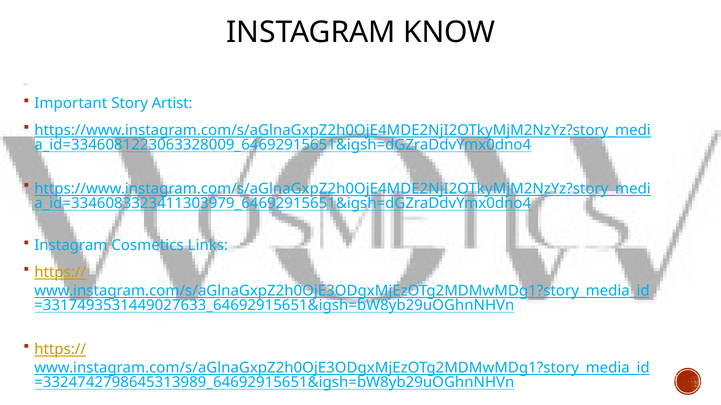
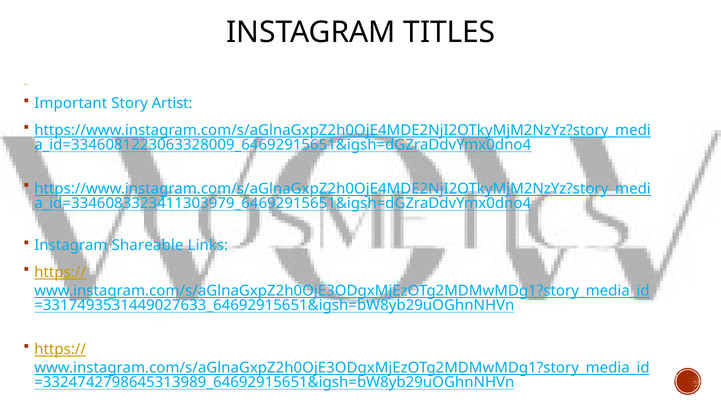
KNOW: KNOW -> TITLES
Cosmetics: Cosmetics -> Shareable
